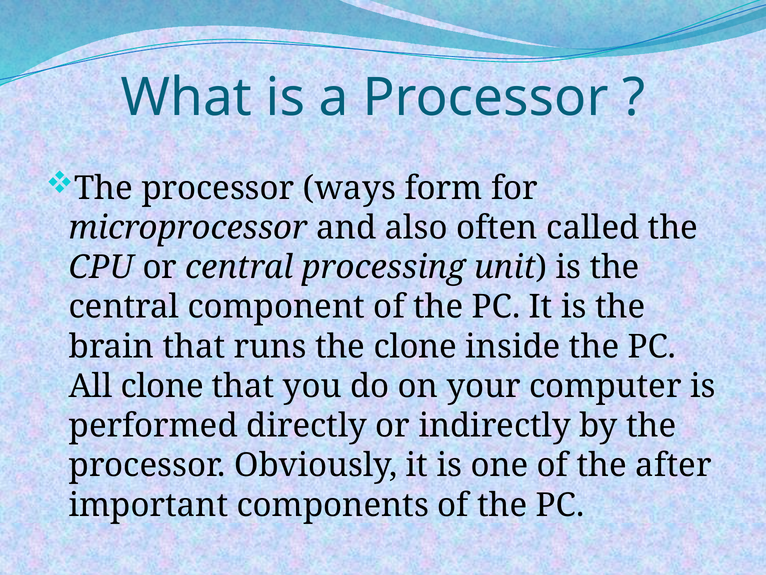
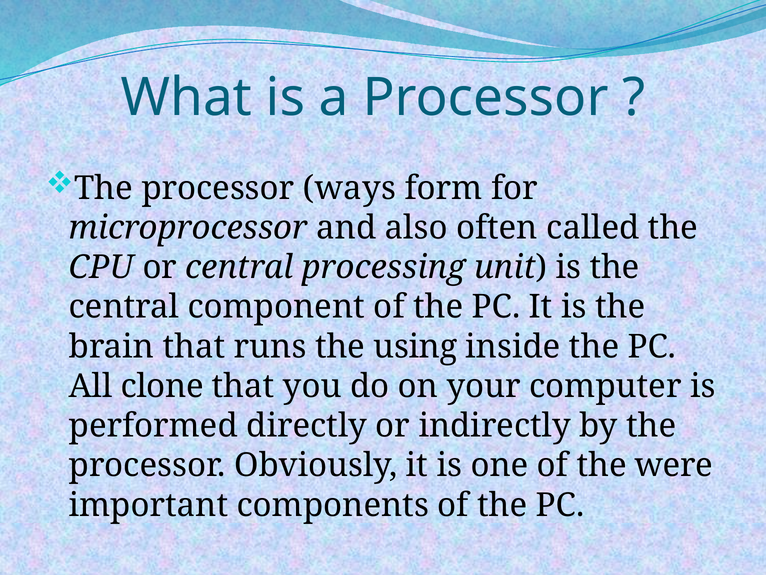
the clone: clone -> using
after: after -> were
